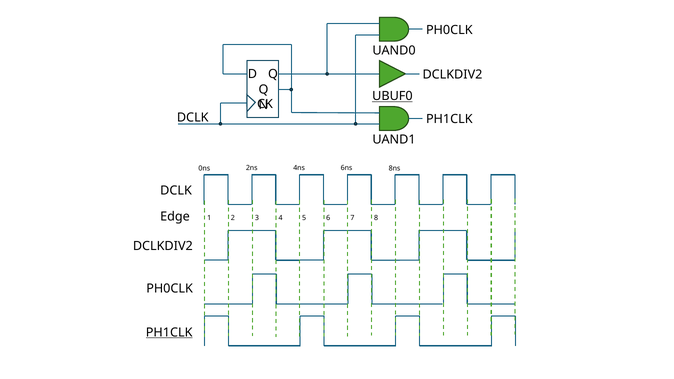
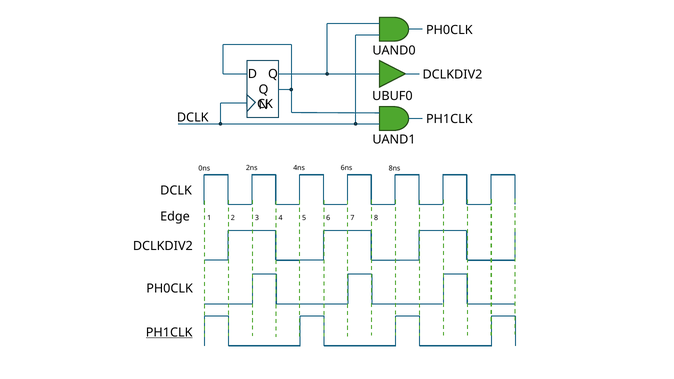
UBUF0 underline: present -> none
